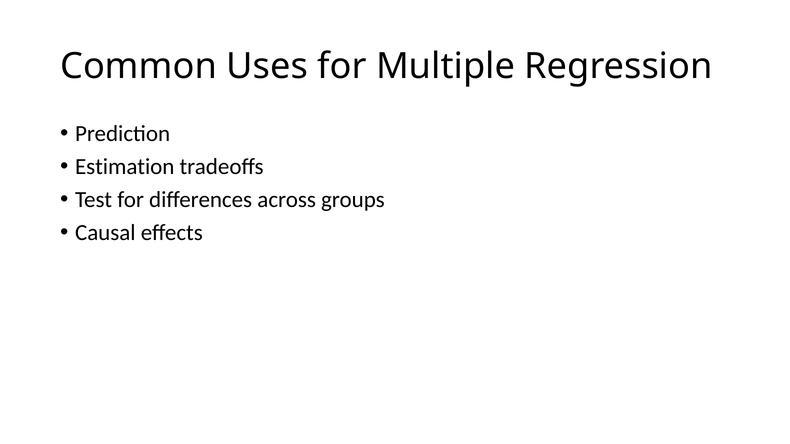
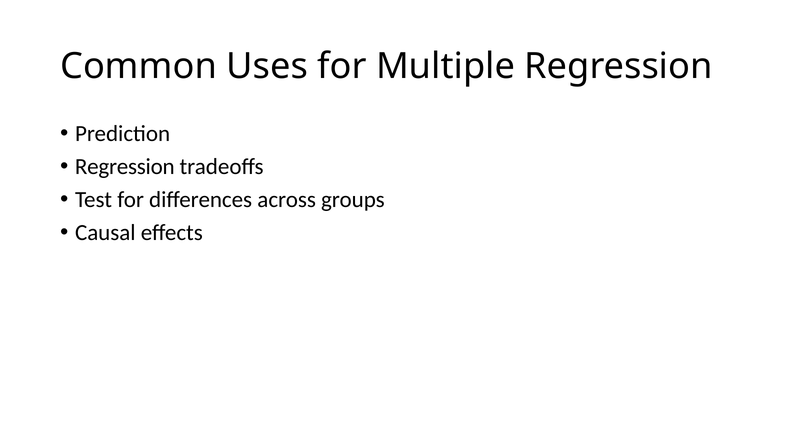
Estimation at (125, 167): Estimation -> Regression
